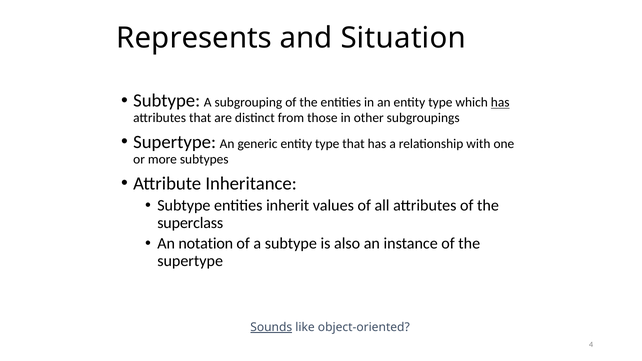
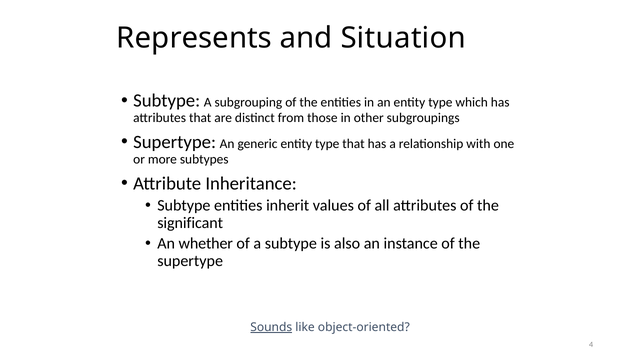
has at (500, 102) underline: present -> none
superclass: superclass -> significant
notation: notation -> whether
